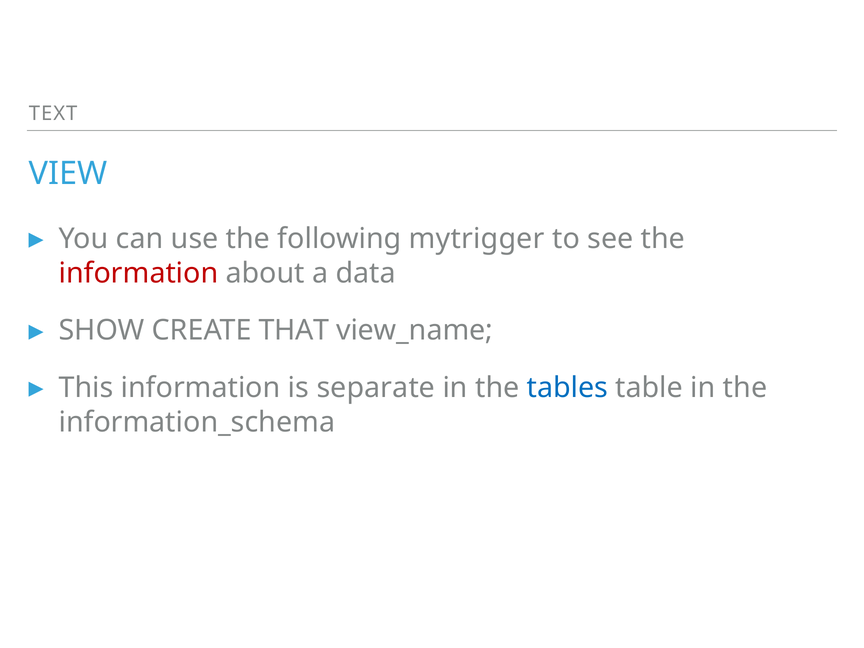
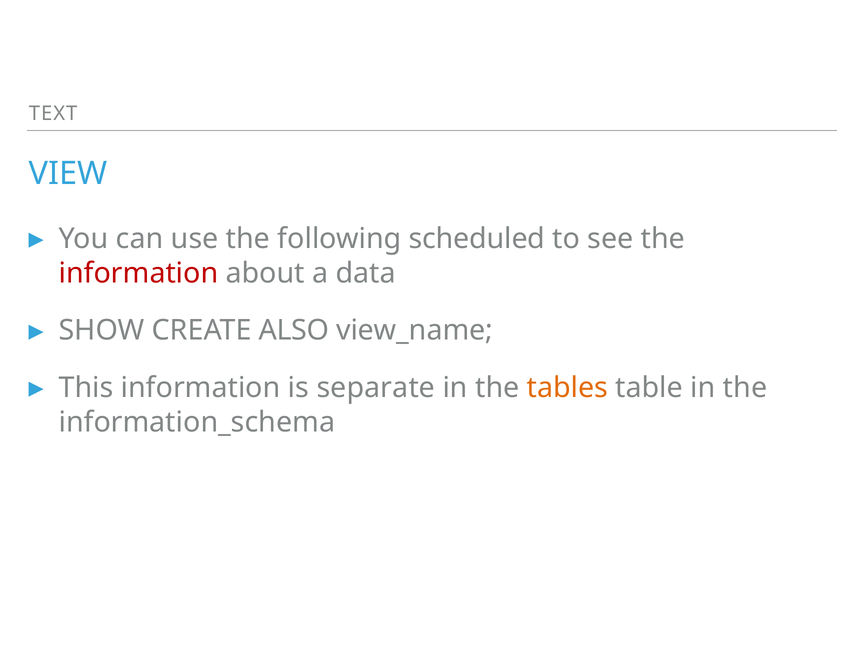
mytrigger: mytrigger -> scheduled
THAT: THAT -> ALSO
tables colour: blue -> orange
